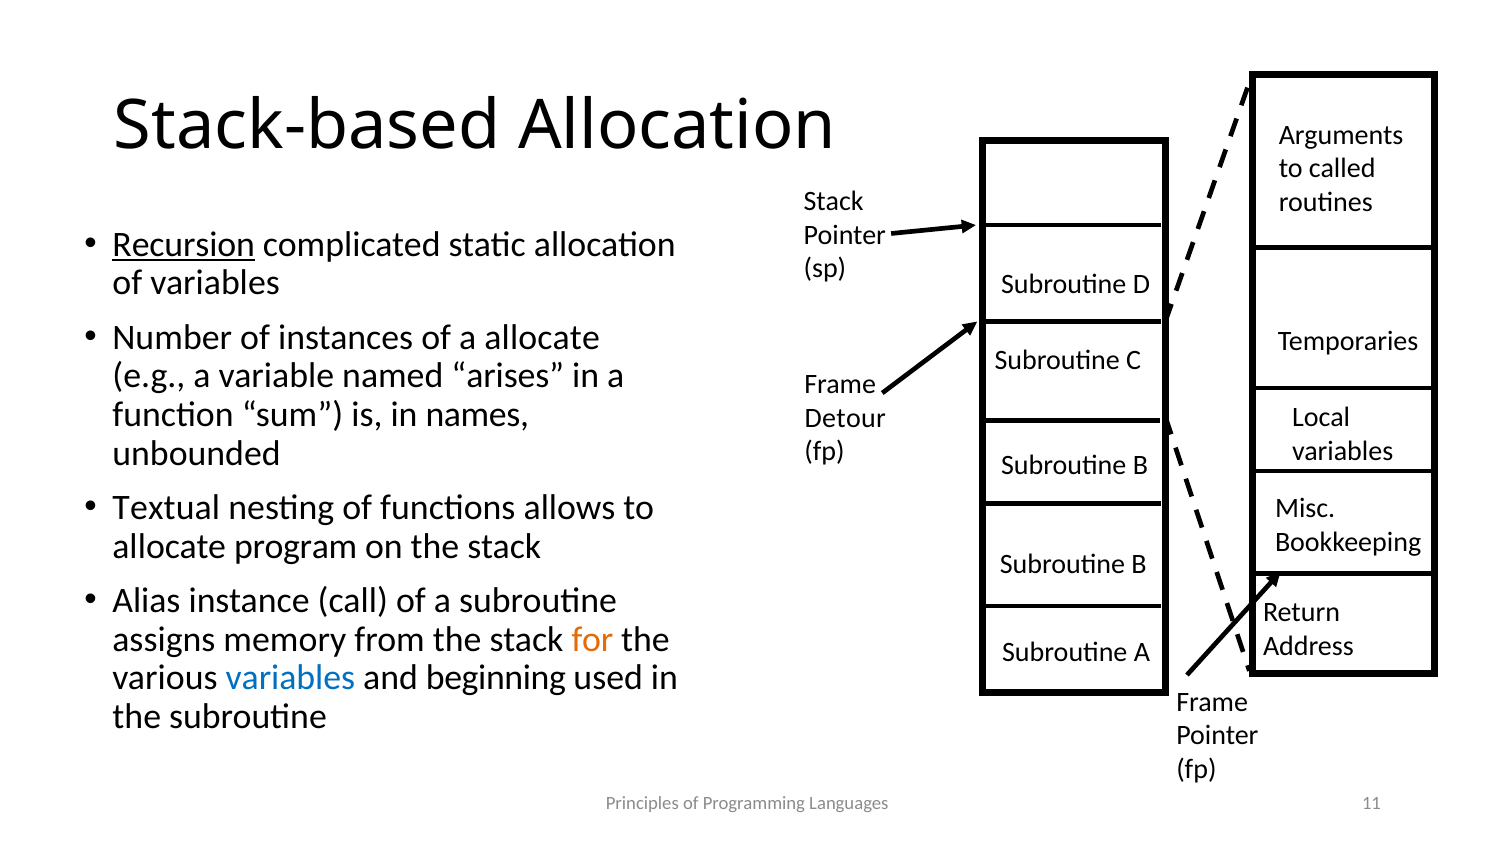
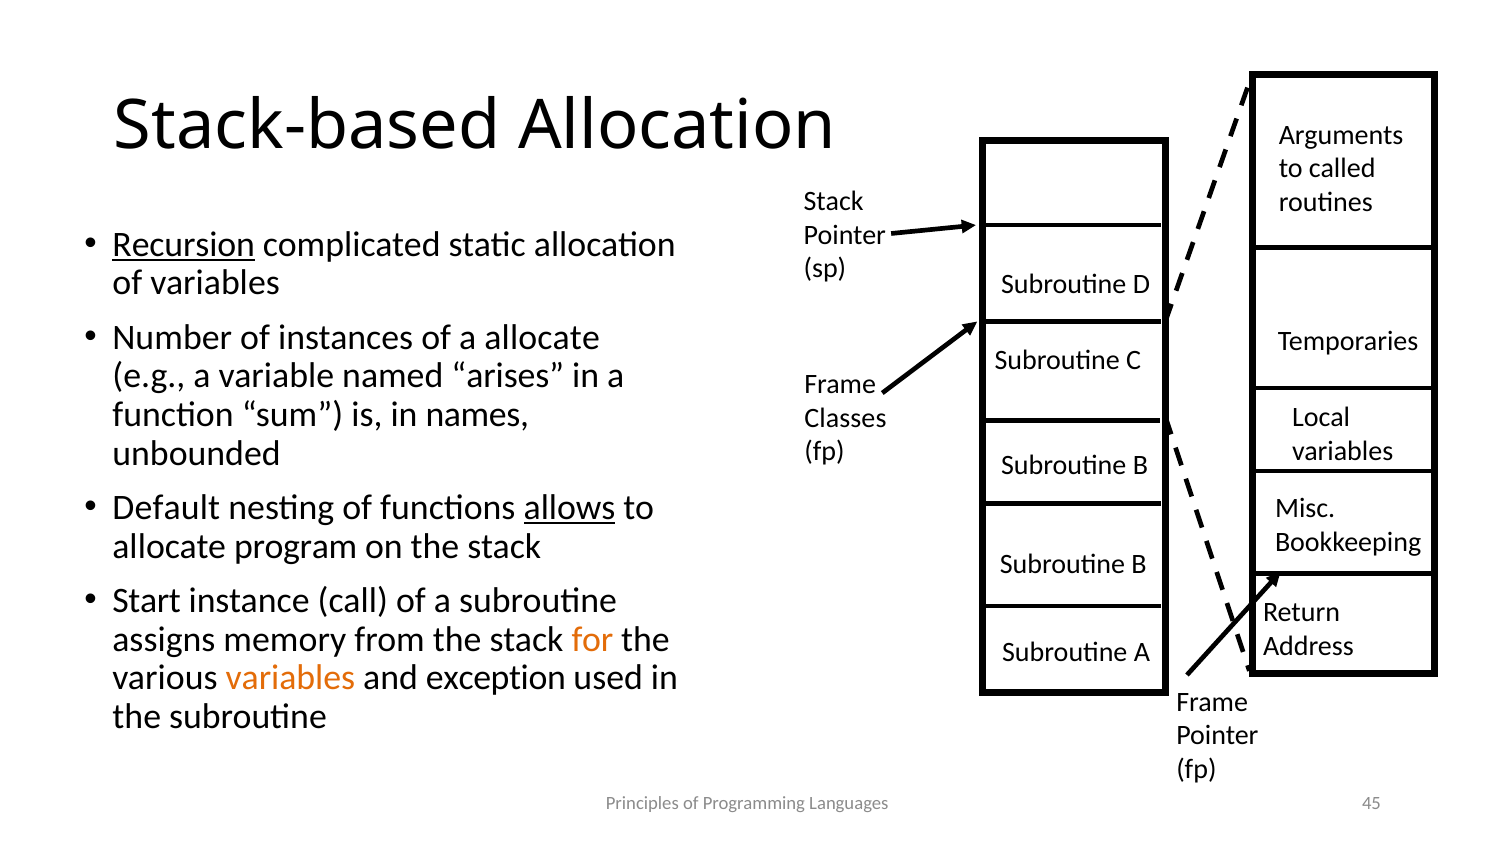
Detour: Detour -> Classes
Textual: Textual -> Default
allows underline: none -> present
Alias: Alias -> Start
variables at (290, 678) colour: blue -> orange
beginning: beginning -> exception
11: 11 -> 45
